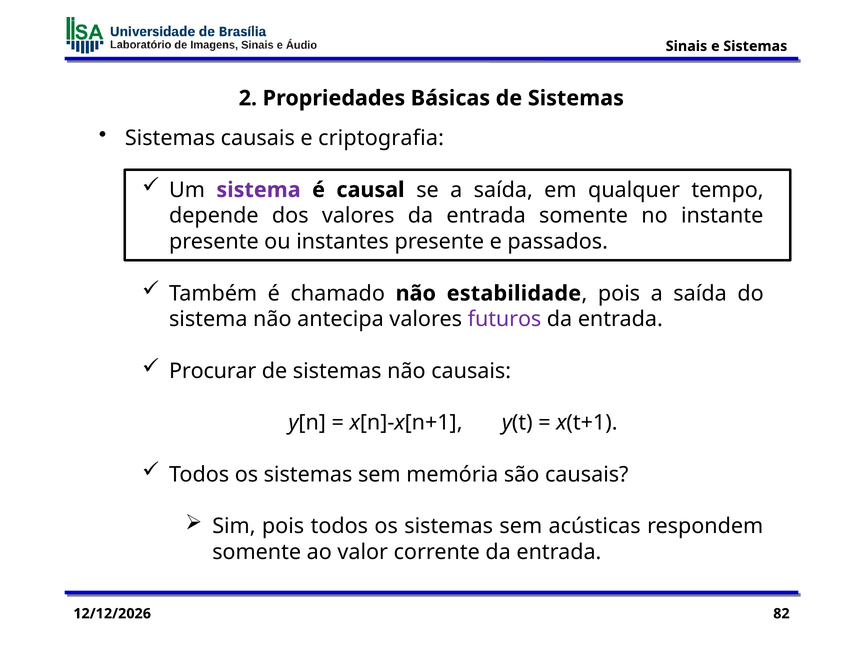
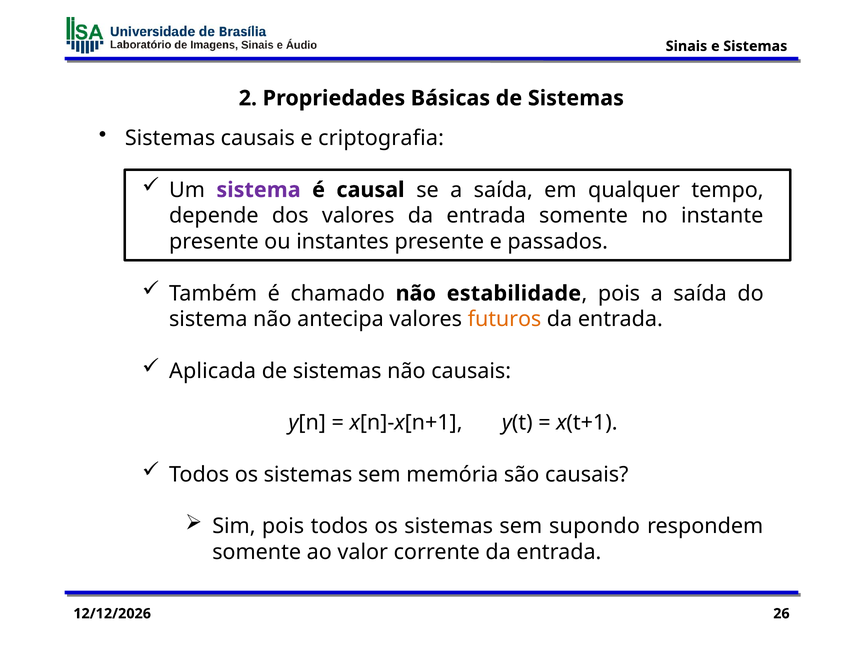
futuros colour: purple -> orange
Procurar: Procurar -> Aplicada
acústicas: acústicas -> supondo
82: 82 -> 26
